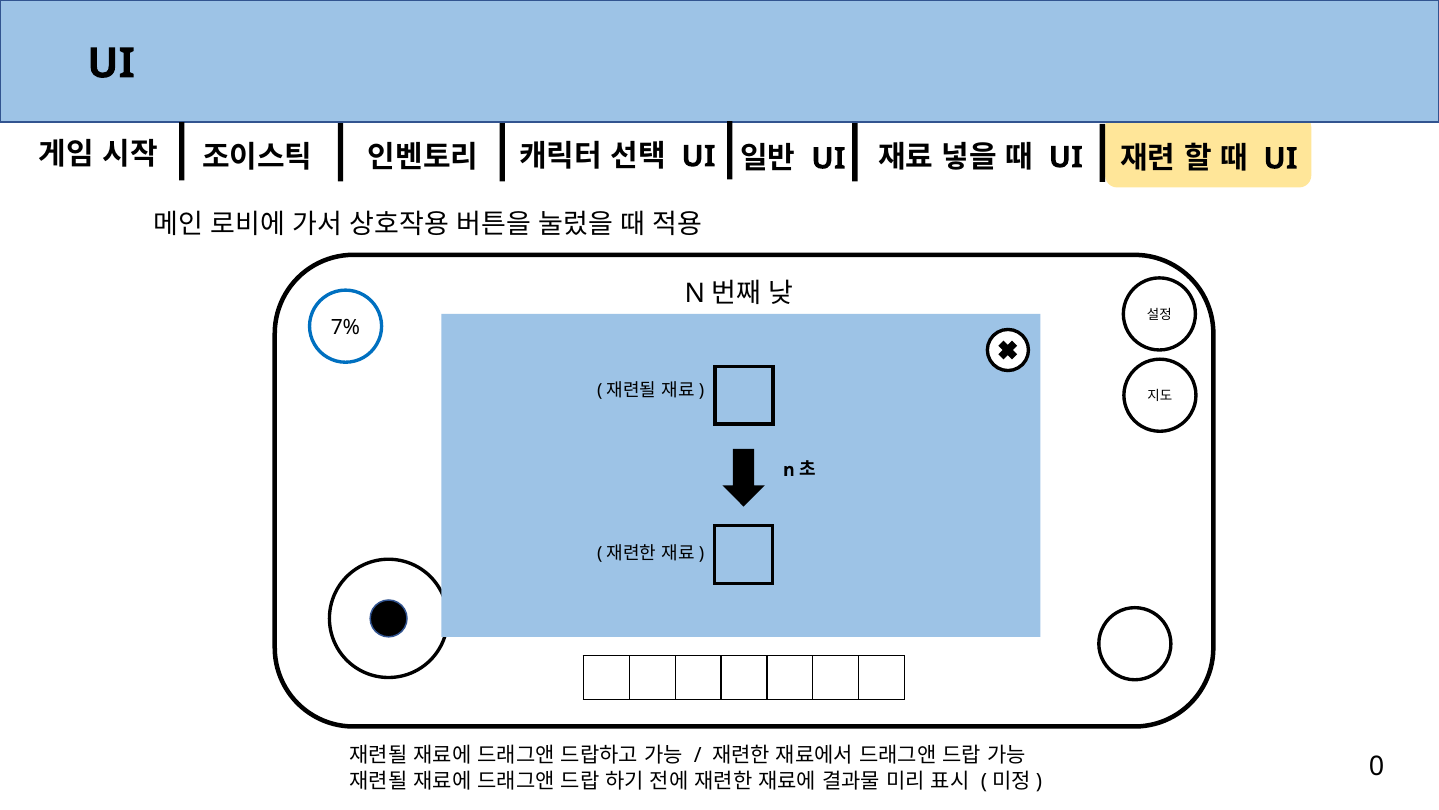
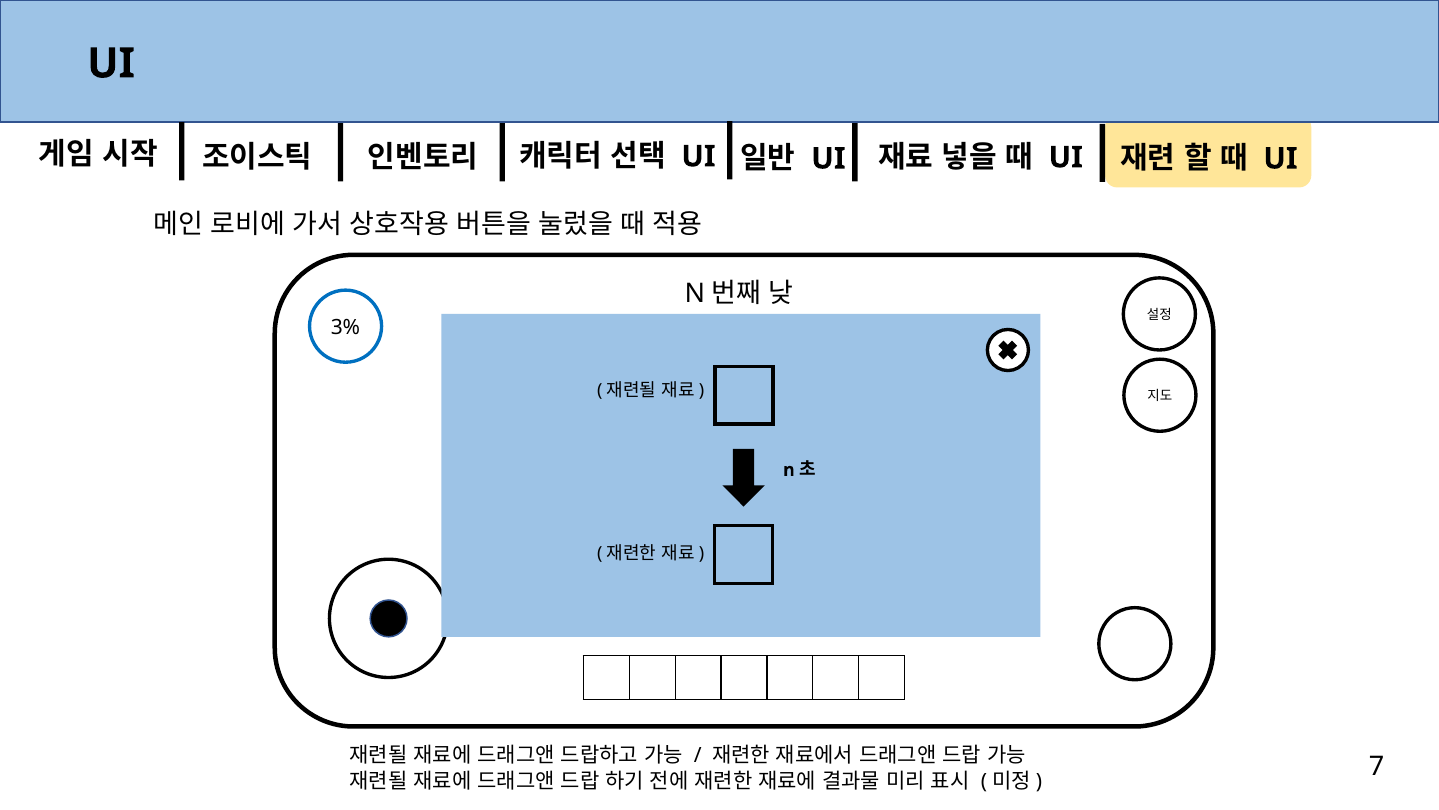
7%: 7% -> 3%
0: 0 -> 7
